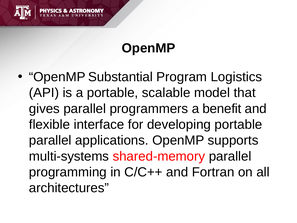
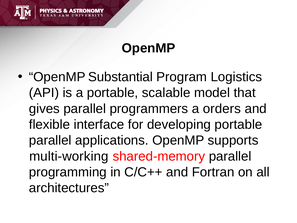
benefit: benefit -> orders
multi-systems: multi-systems -> multi-working
